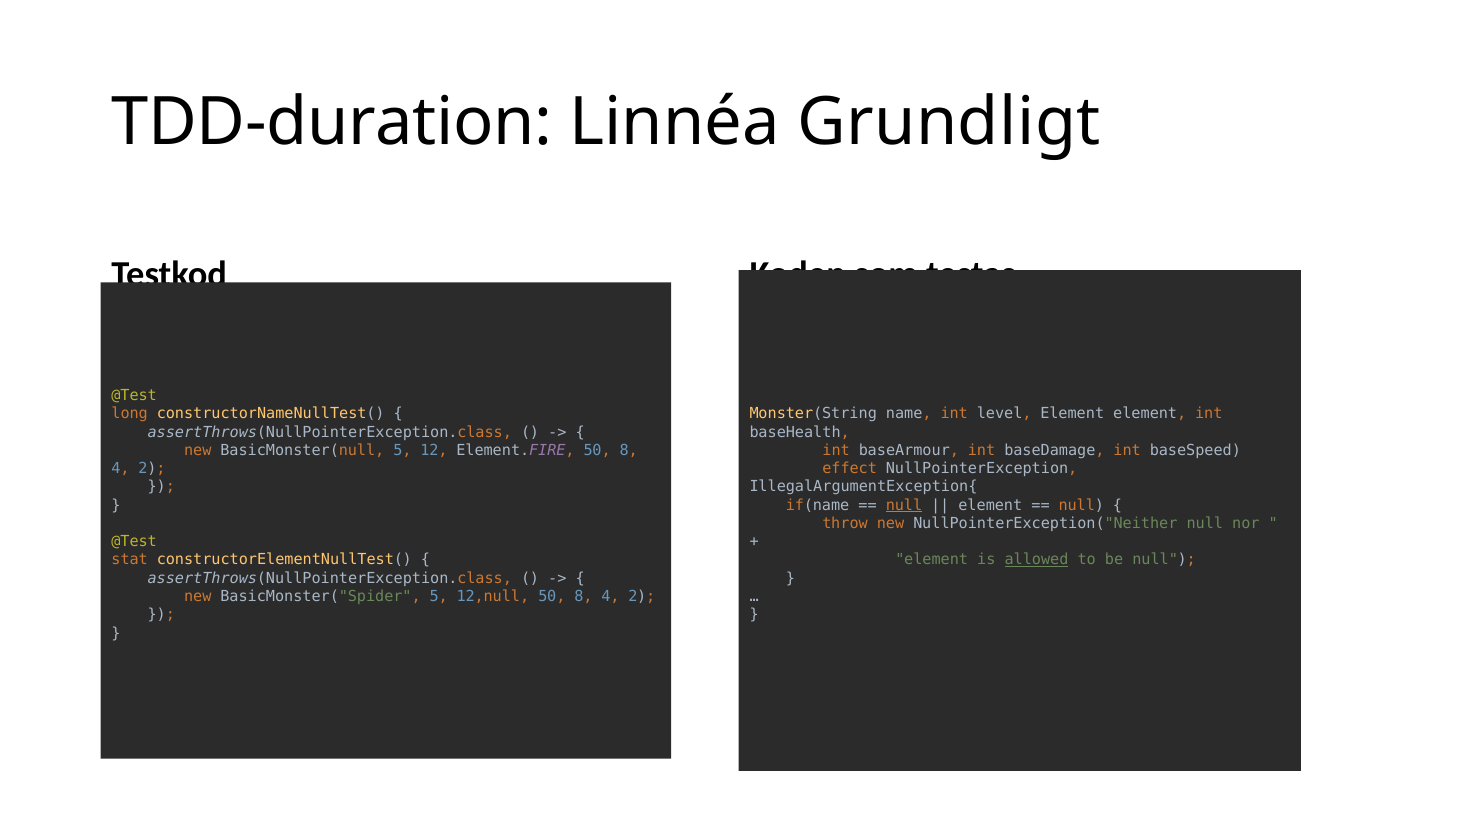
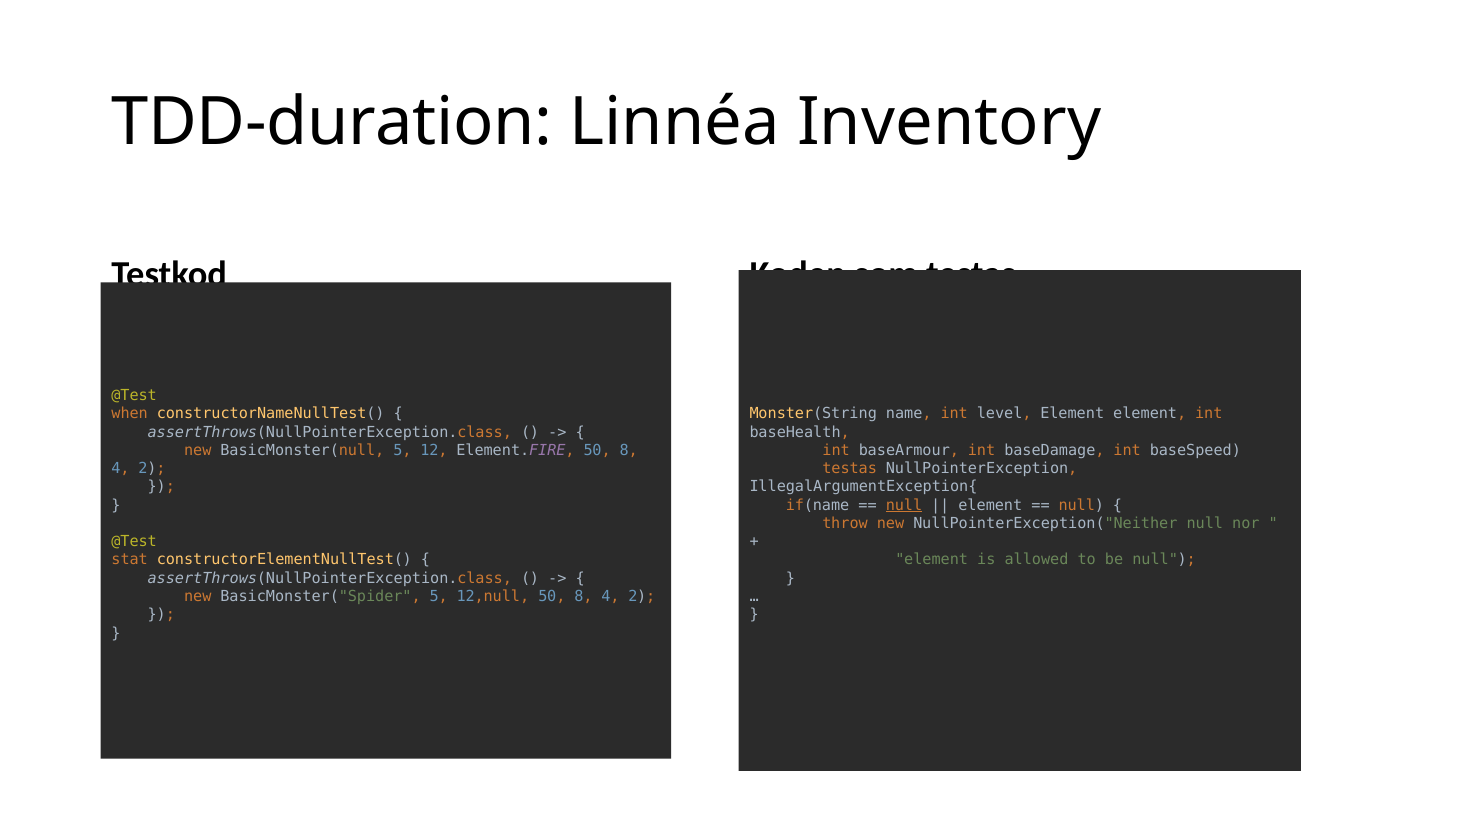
Grundligt: Grundligt -> Inventory
long: long -> when
effect at (850, 468): effect -> testas
allowed underline: present -> none
